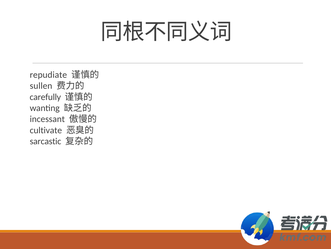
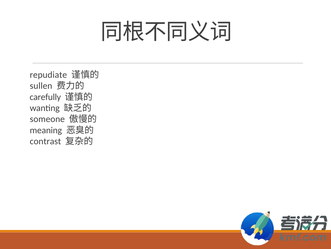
incessant: incessant -> someone
cultivate: cultivate -> meaning
sarcastic: sarcastic -> contrast
